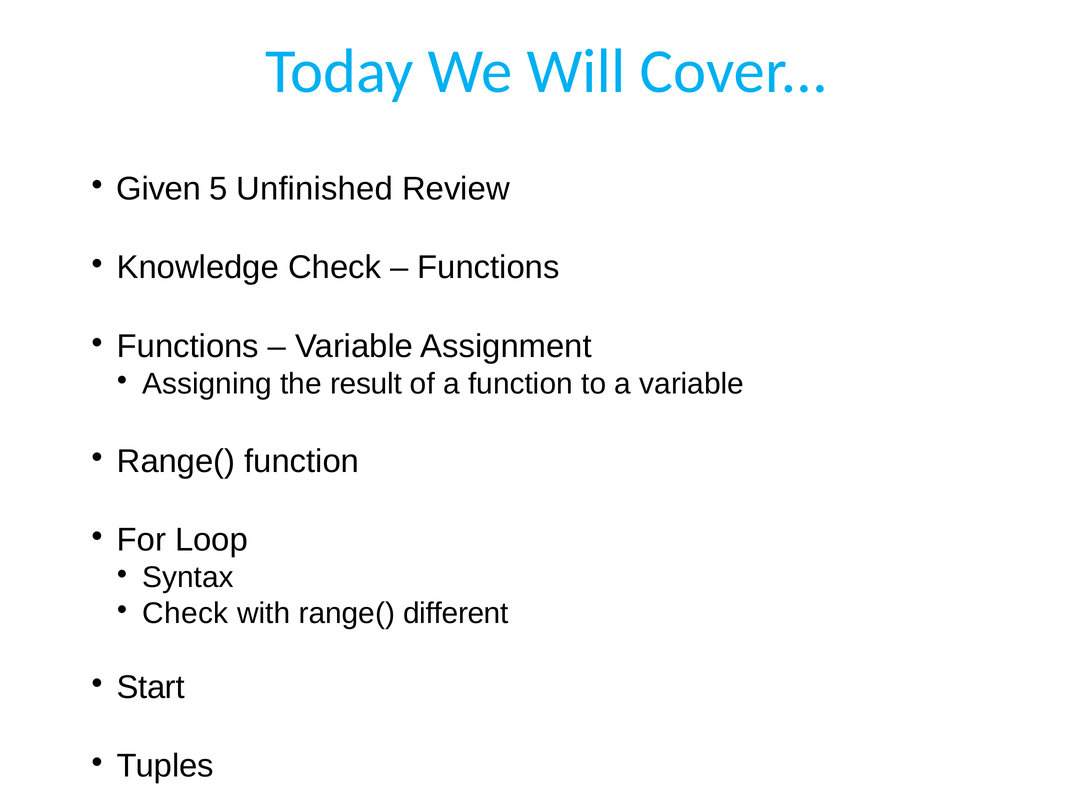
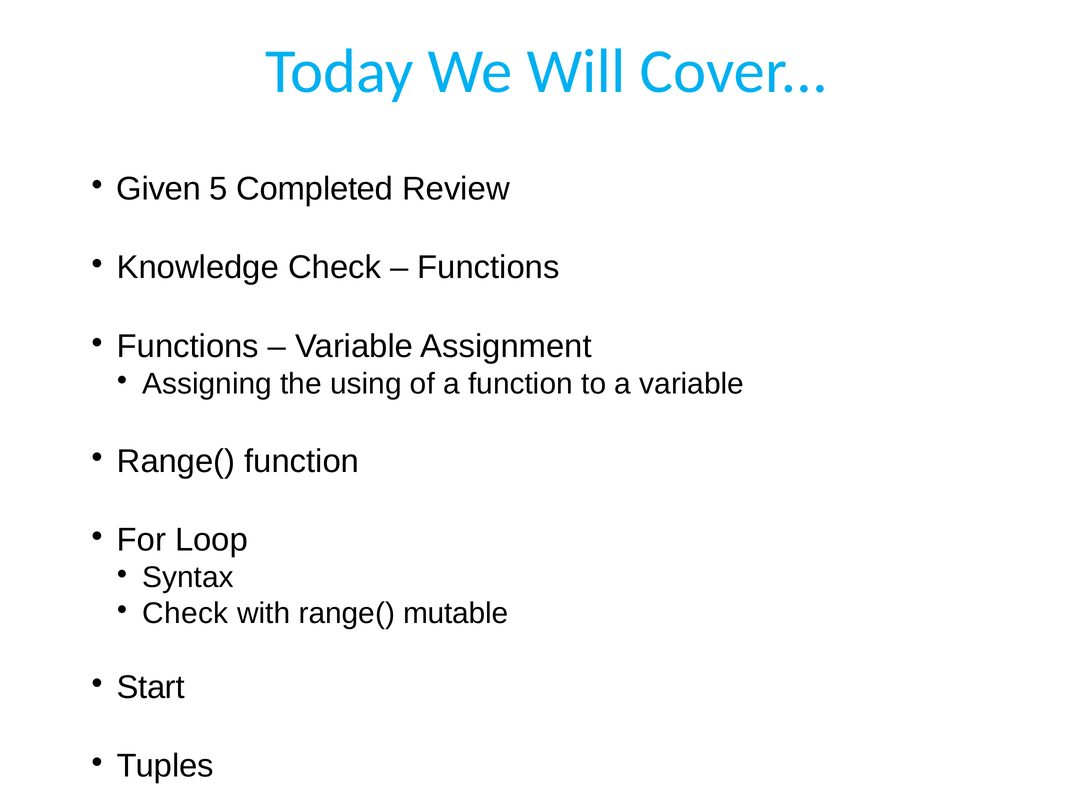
Unfinished: Unfinished -> Completed
result: result -> using
different: different -> mutable
